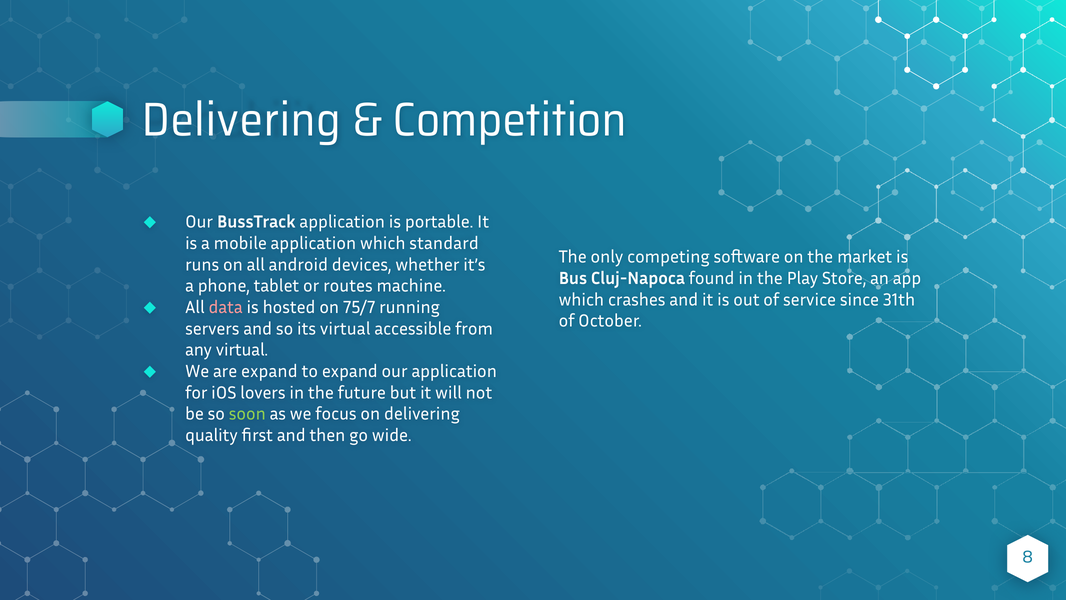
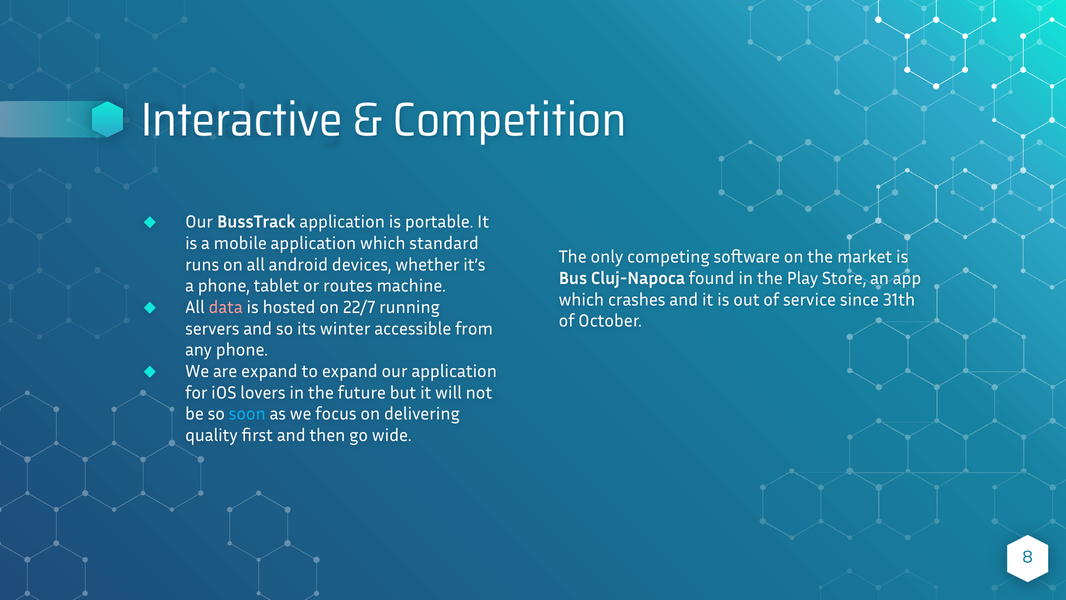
Delivering at (241, 120): Delivering -> Interactive
75/7: 75/7 -> 22/7
its virtual: virtual -> winter
any virtual: virtual -> phone
soon colour: light green -> light blue
